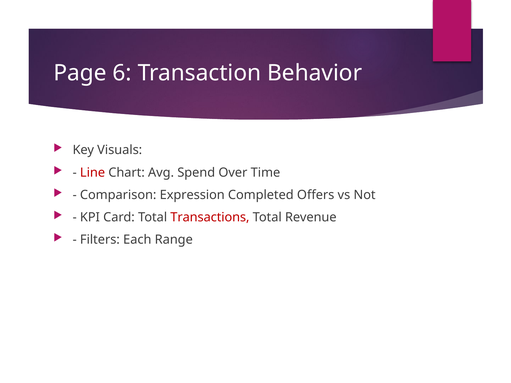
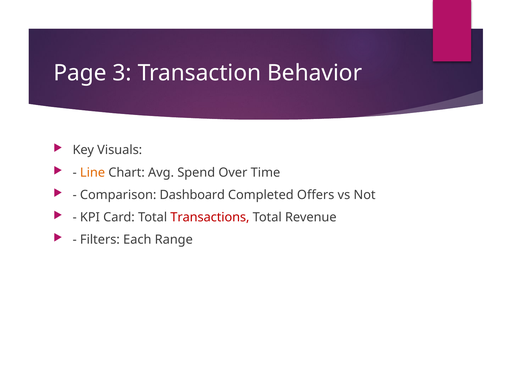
6: 6 -> 3
Line colour: red -> orange
Expression: Expression -> Dashboard
